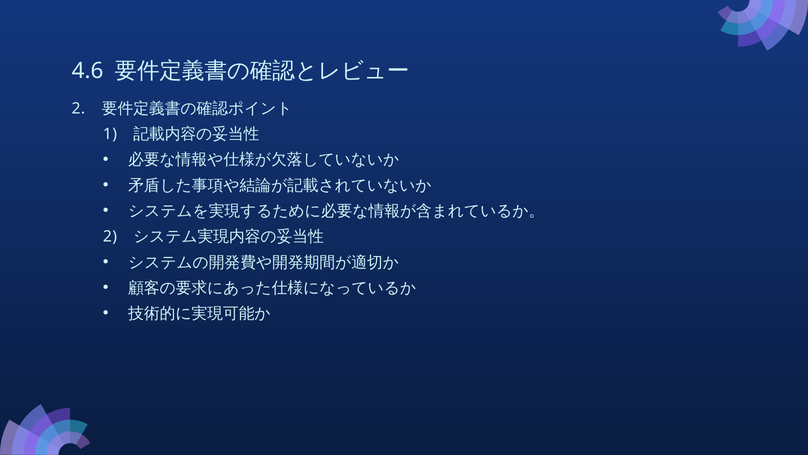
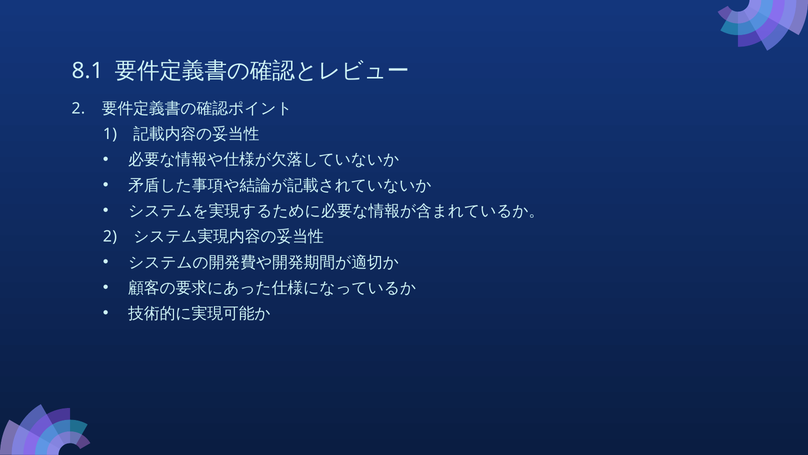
4.6: 4.6 -> 8.1
